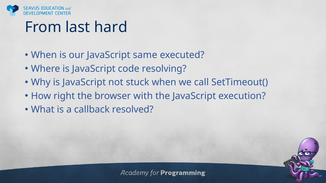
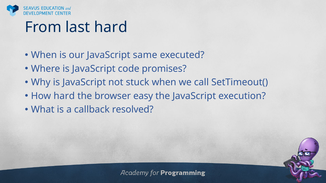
resolving: resolving -> promises
How right: right -> hard
with: with -> easy
